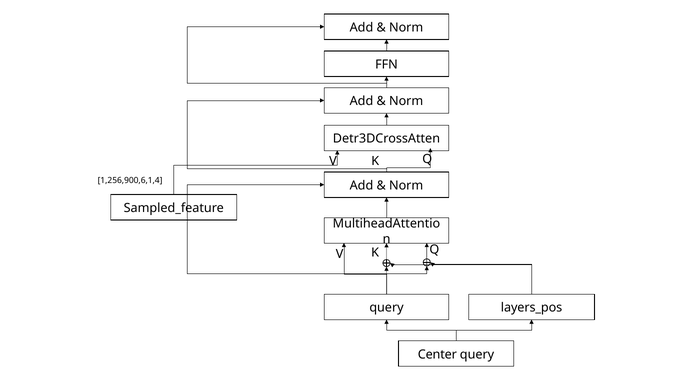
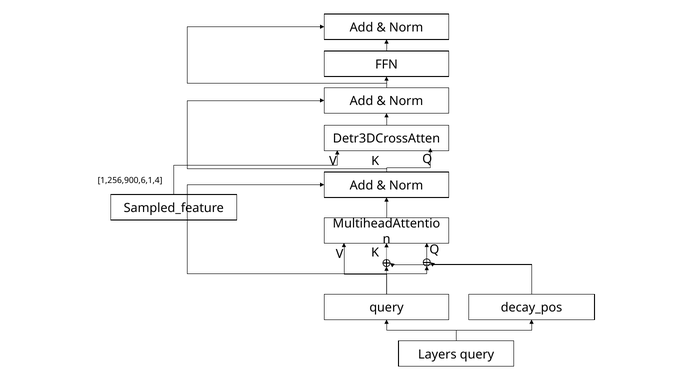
layers_pos: layers_pos -> decay_pos
Center: Center -> Layers
